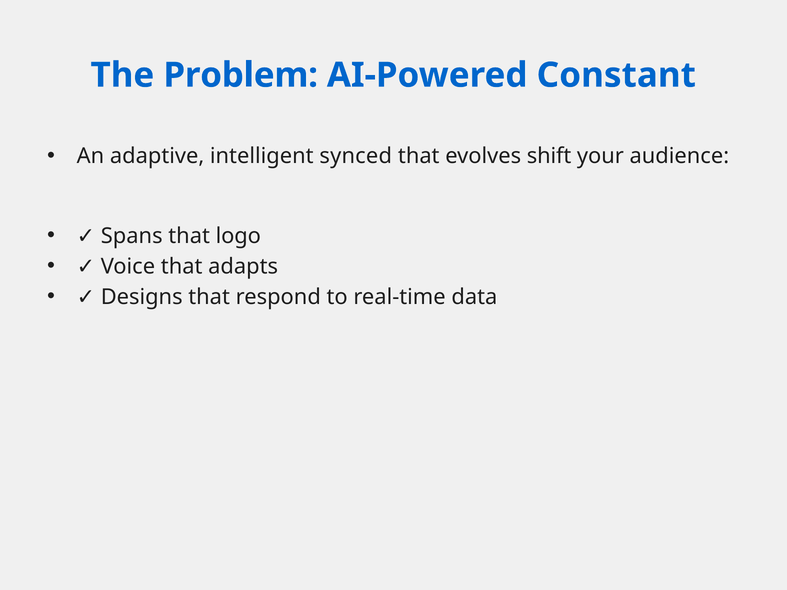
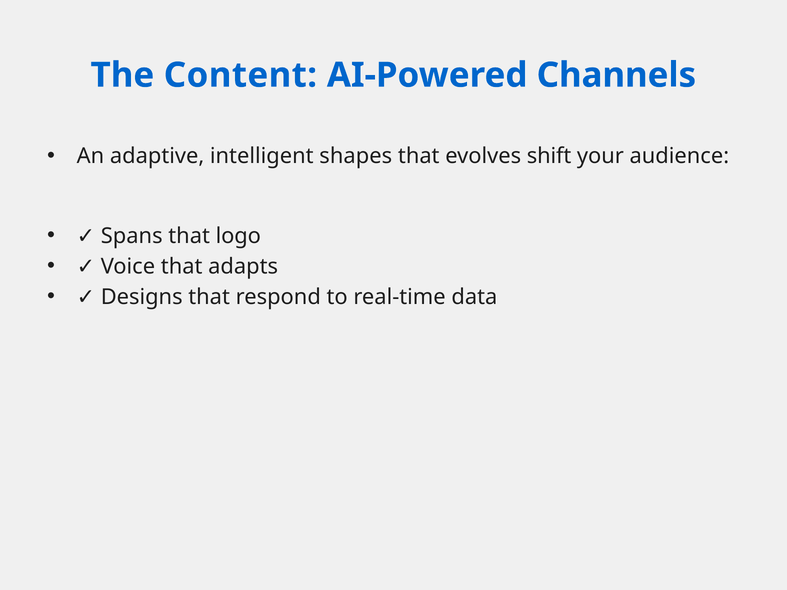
Problem: Problem -> Content
Constant: Constant -> Channels
synced: synced -> shapes
